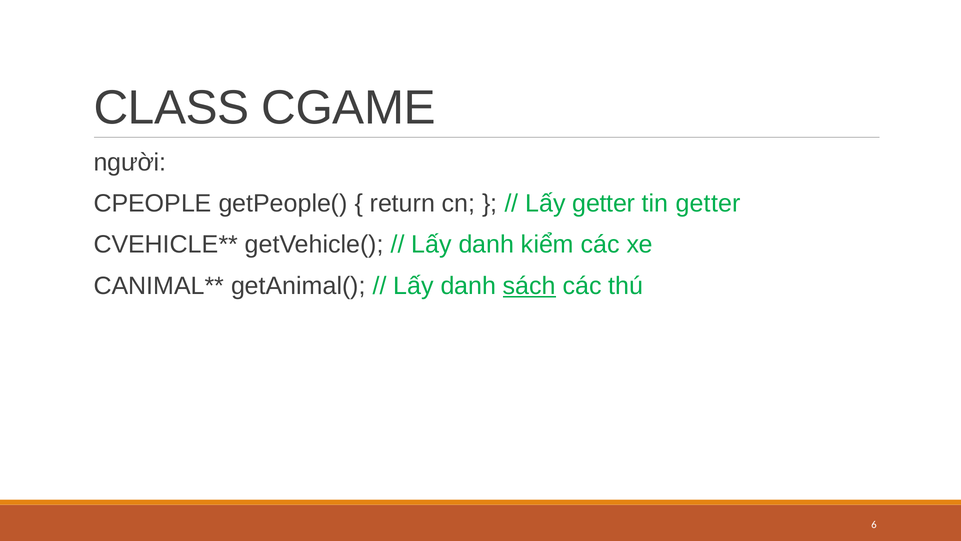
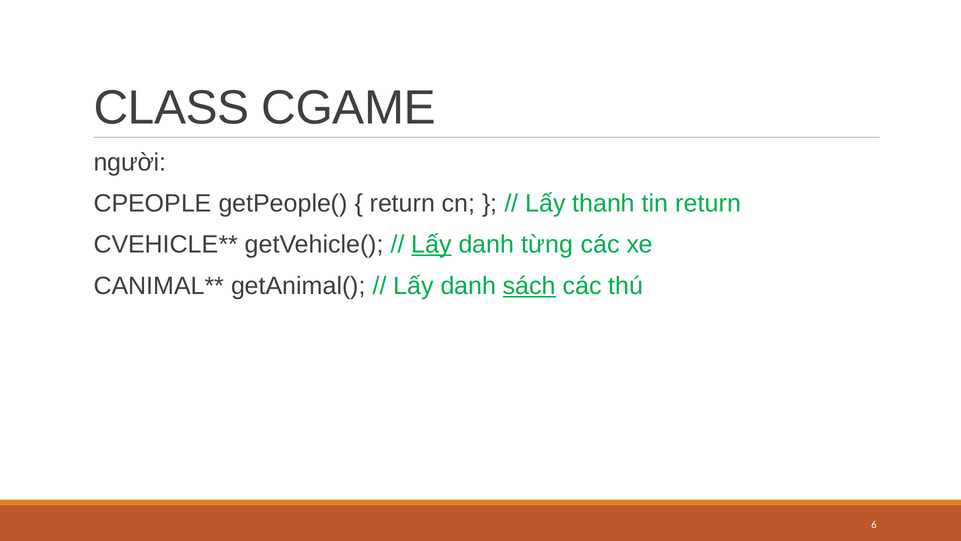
Lấy getter: getter -> thanh
tin getter: getter -> return
Lấy at (432, 245) underline: none -> present
kiểm: kiểm -> từng
